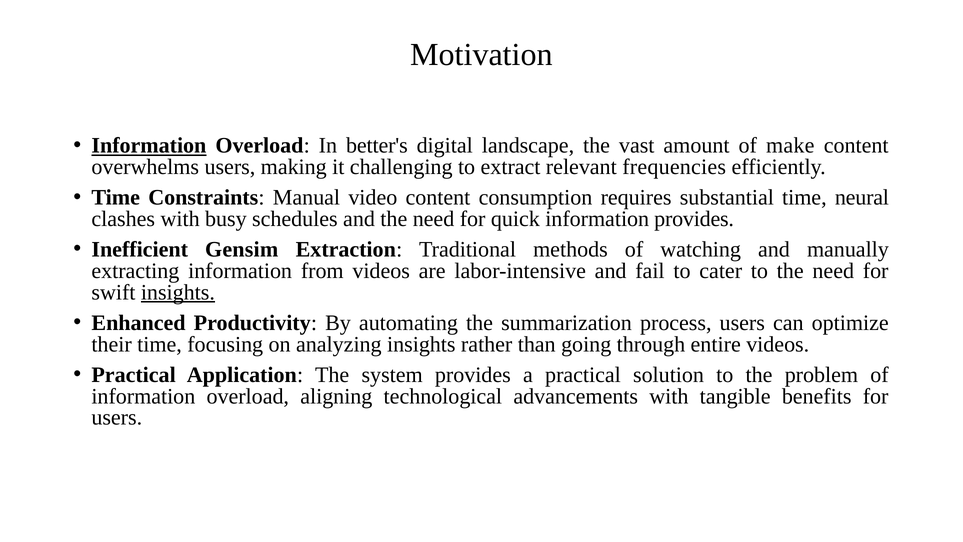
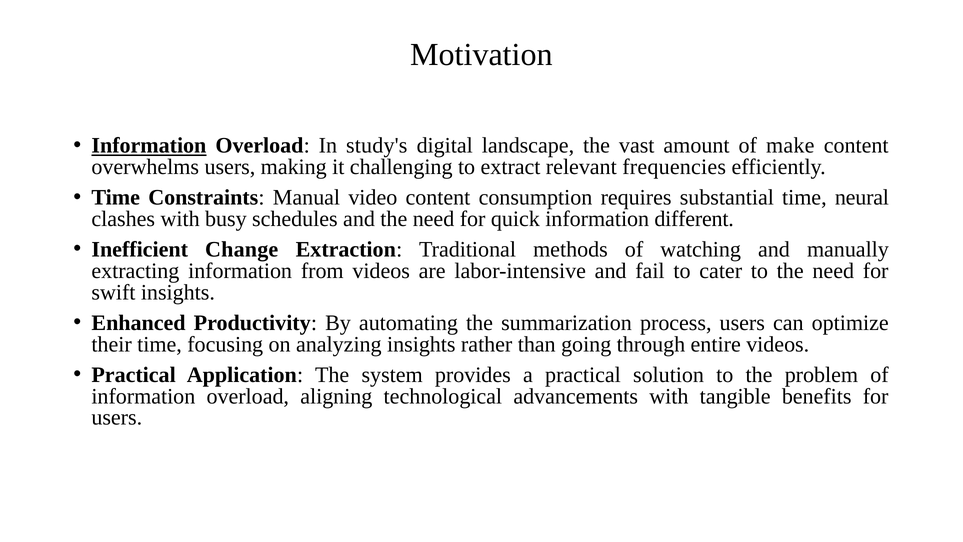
better's: better's -> study's
information provides: provides -> different
Gensim: Gensim -> Change
insights at (178, 292) underline: present -> none
